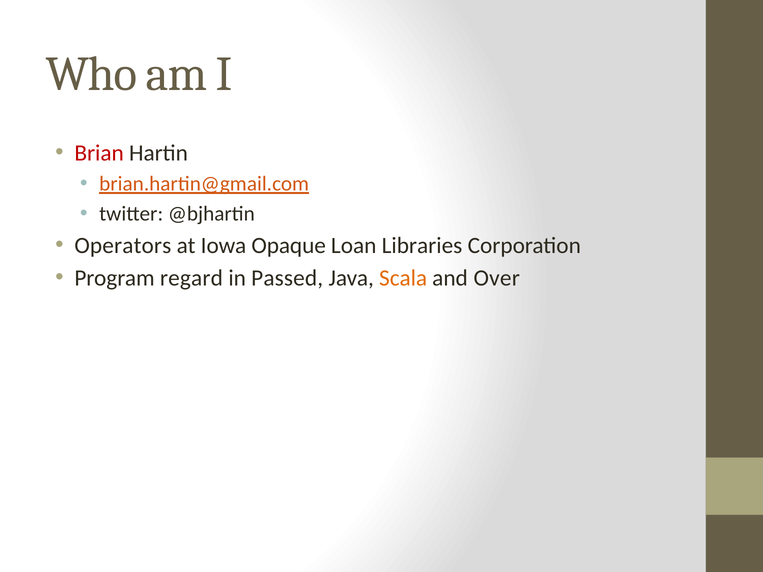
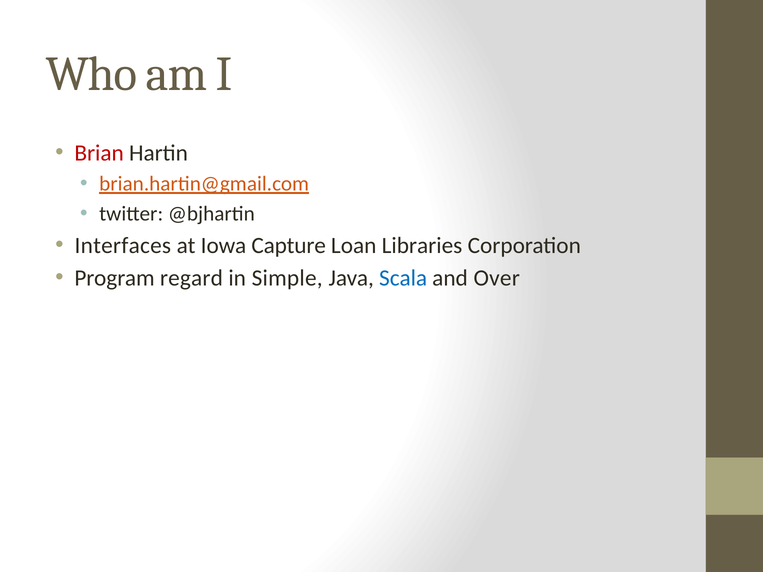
Operators: Operators -> Interfaces
Opaque: Opaque -> Capture
Passed: Passed -> Simple
Scala colour: orange -> blue
